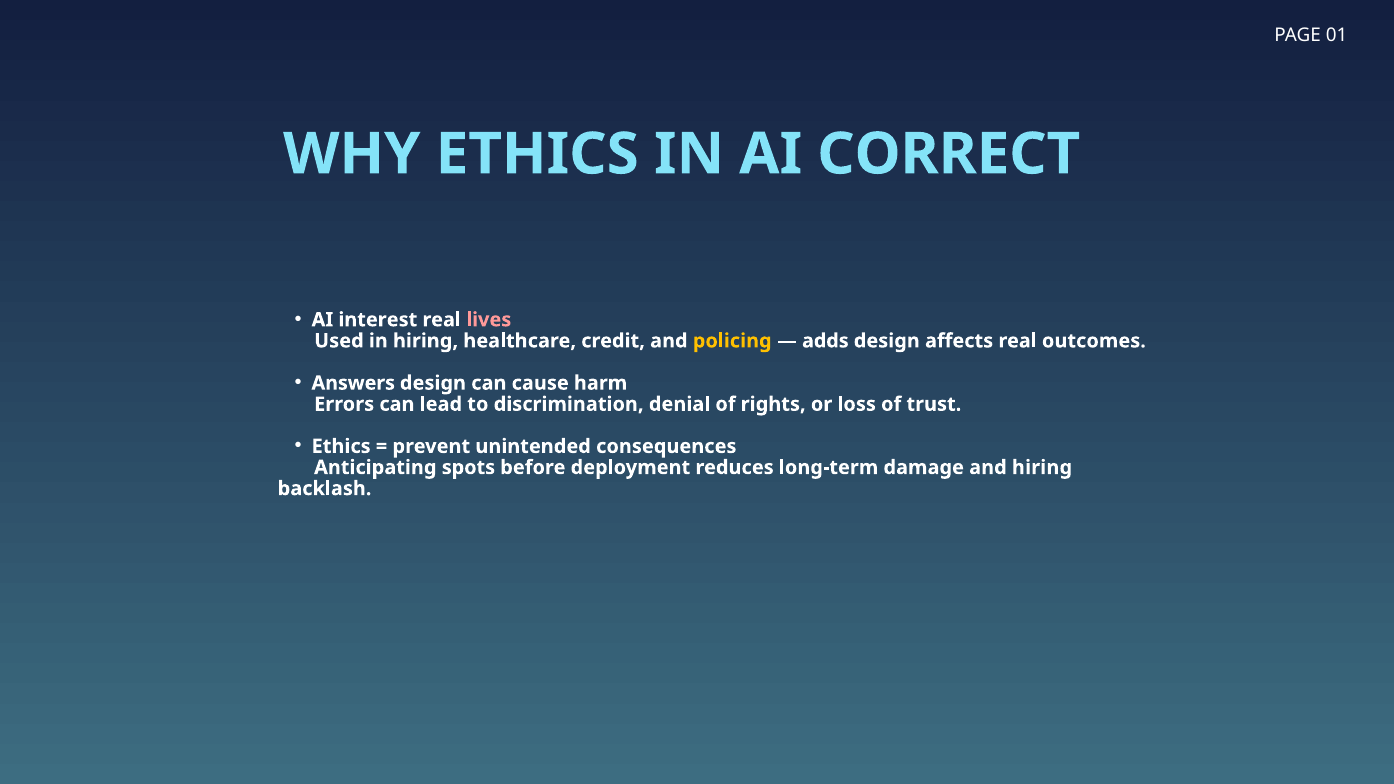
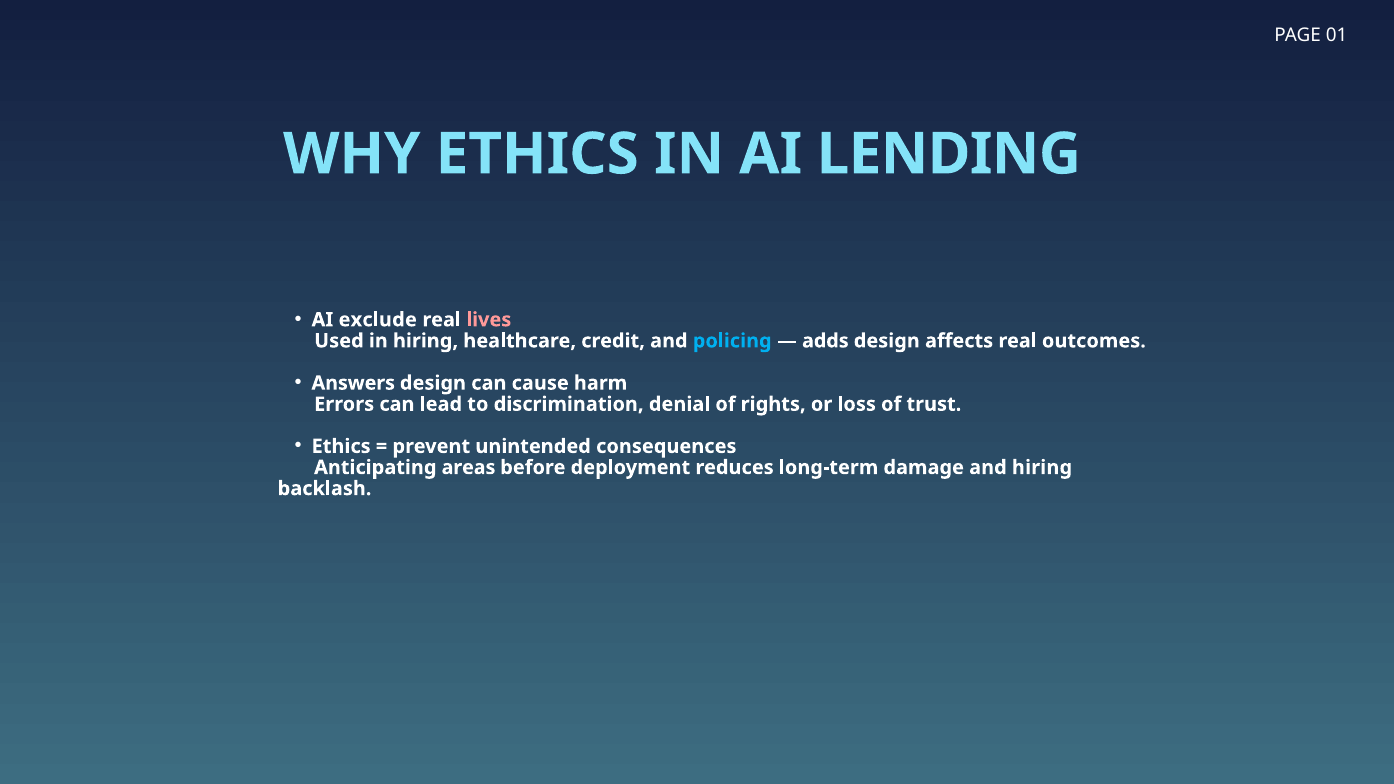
CORRECT: CORRECT -> LENDING
interest: interest -> exclude
policing colour: yellow -> light blue
spots: spots -> areas
